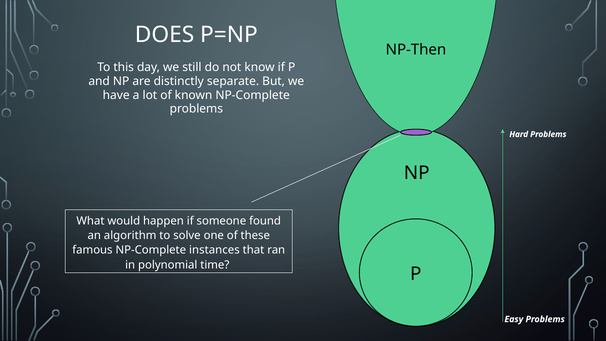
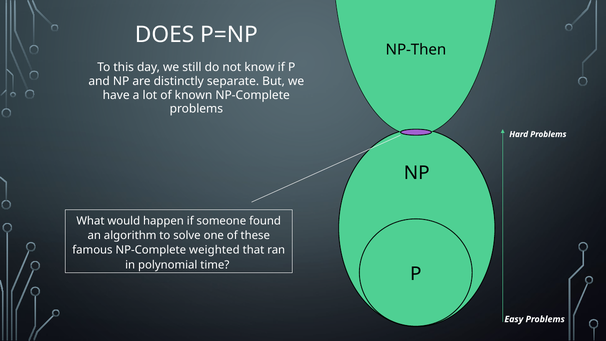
instances: instances -> weighted
